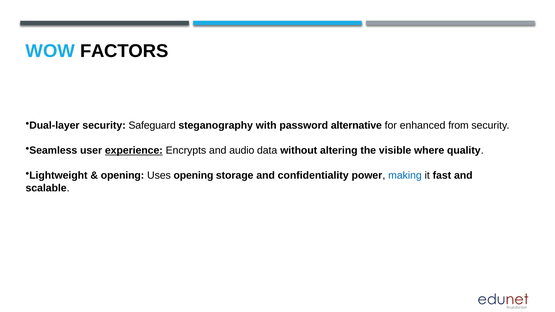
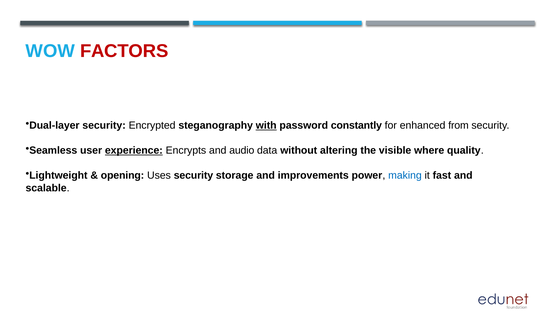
FACTORS colour: black -> red
Safeguard: Safeguard -> Encrypted
with underline: none -> present
alternative: alternative -> constantly
Uses opening: opening -> security
confidentiality: confidentiality -> improvements
